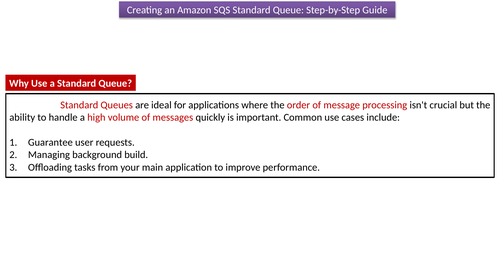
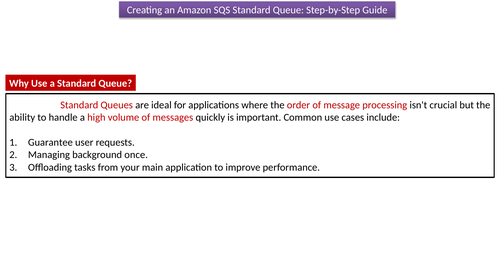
build: build -> once
